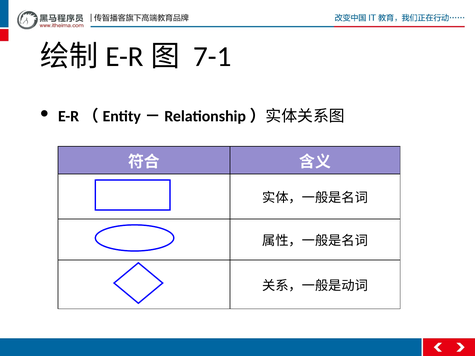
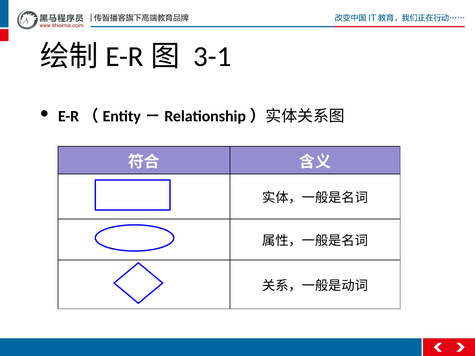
7-1: 7-1 -> 3-1
